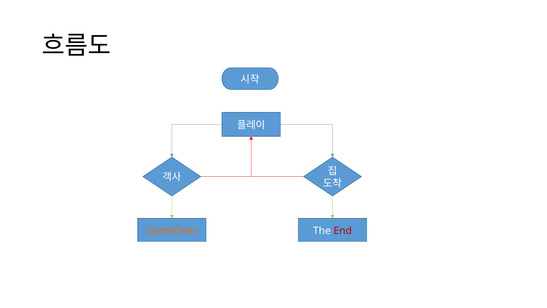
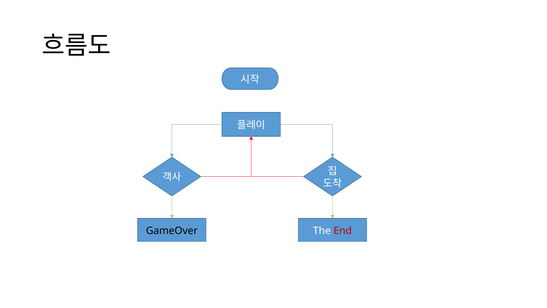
GameOver colour: orange -> black
